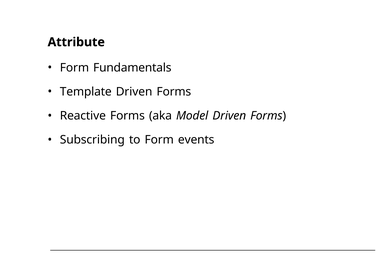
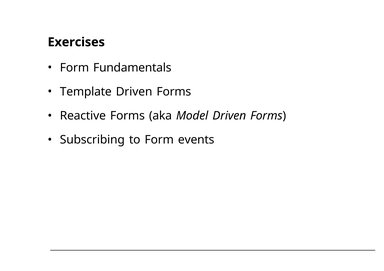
Attribute: Attribute -> Exercises
